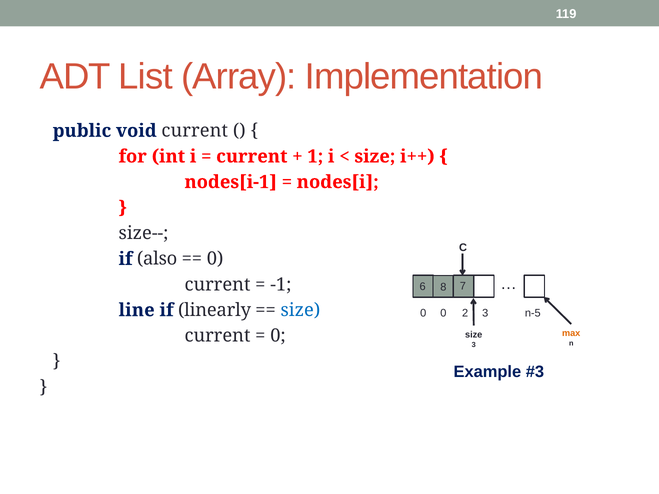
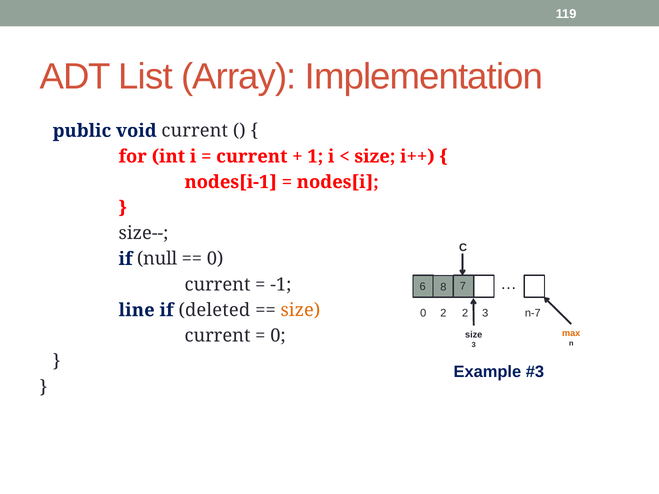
also: also -> null
linearly: linearly -> deleted
size at (300, 310) colour: blue -> orange
0 0: 0 -> 2
n-5: n-5 -> n-7
